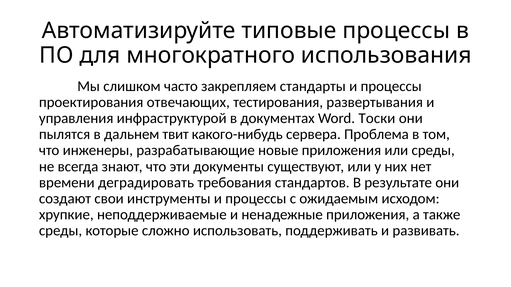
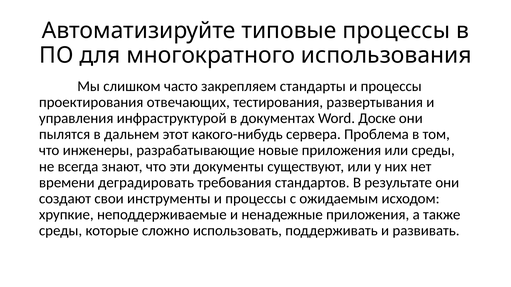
Тоски: Тоски -> Доске
твит: твит -> этот
